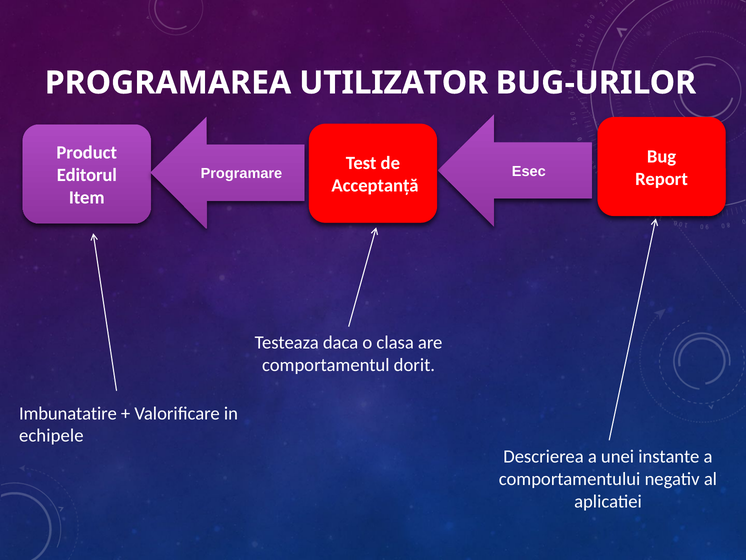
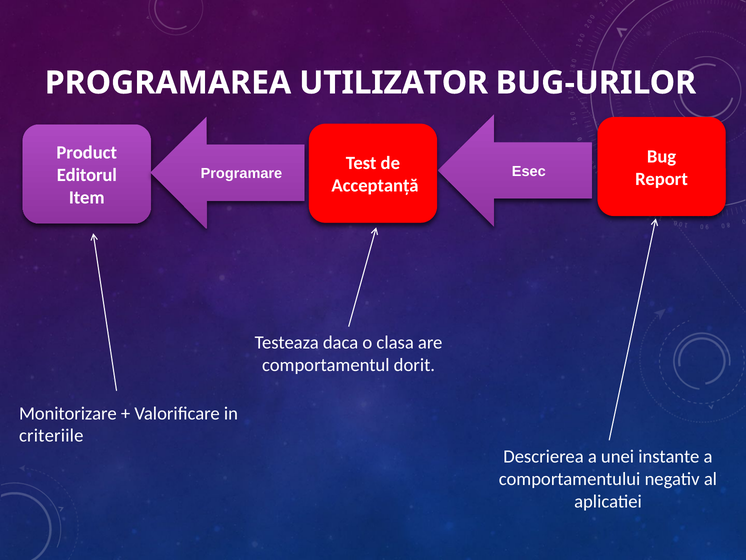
Imbunatatire: Imbunatatire -> Monitorizare
echipele: echipele -> criteriile
